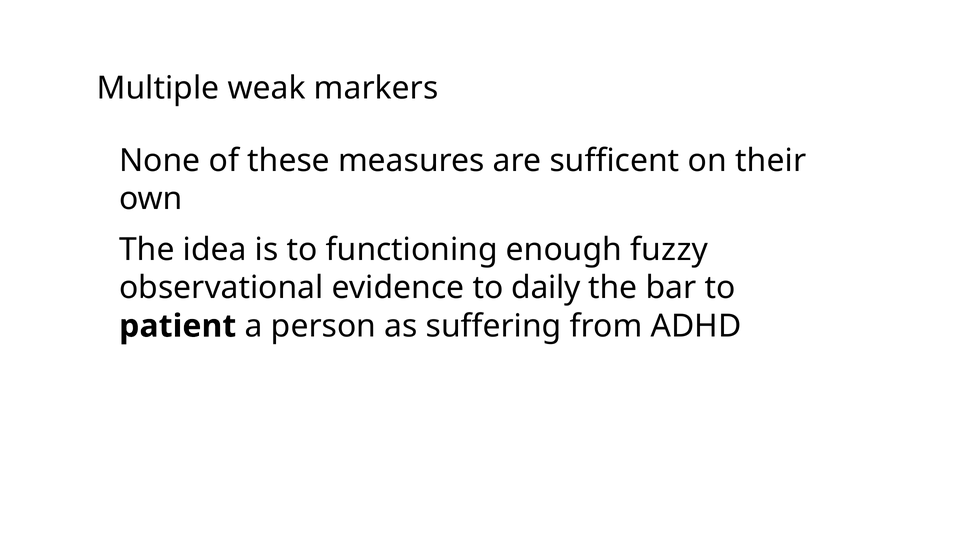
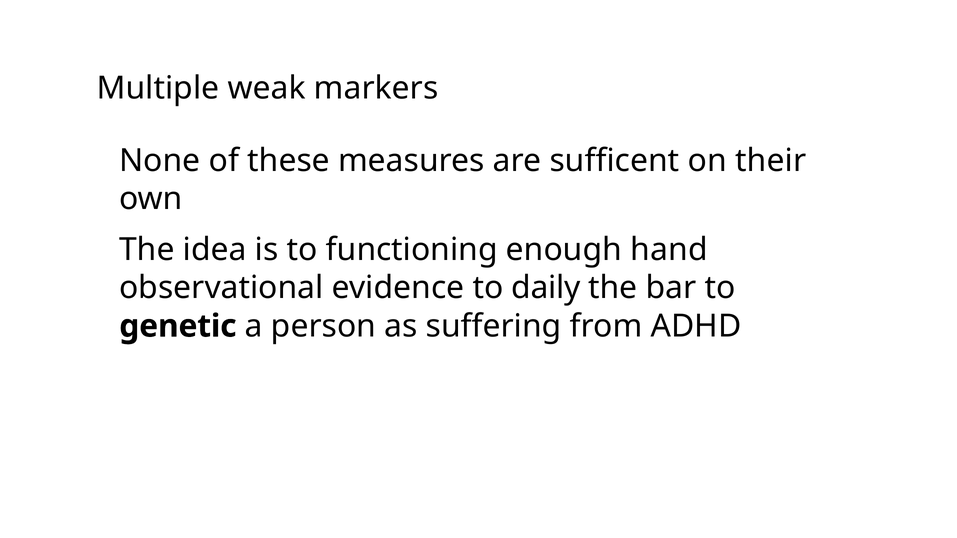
fuzzy: fuzzy -> hand
patient: patient -> genetic
